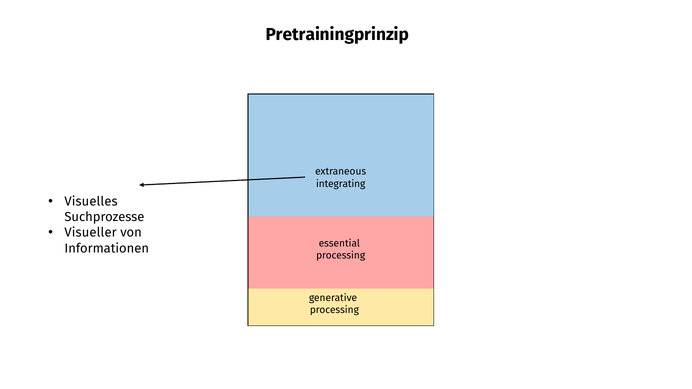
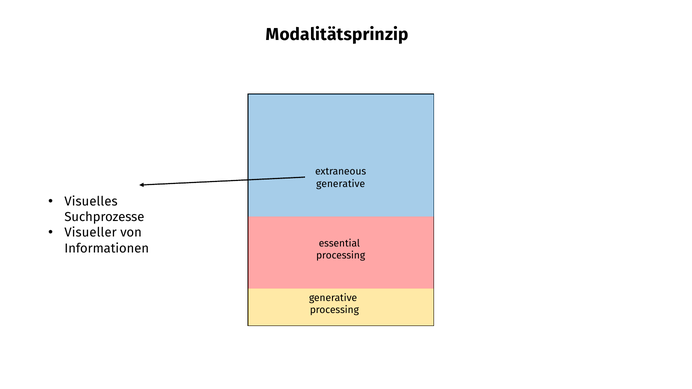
Pretrainingprinzip: Pretrainingprinzip -> Modalitätsprinzip
integrating at (341, 184): integrating -> generative
